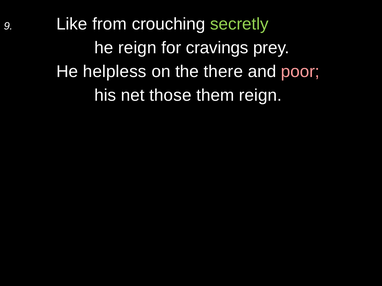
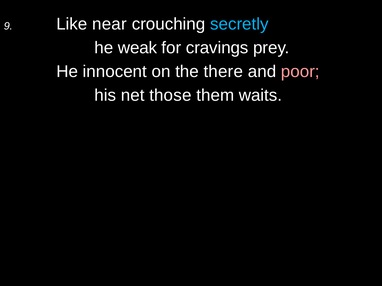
from: from -> near
secretly colour: light green -> light blue
he reign: reign -> weak
helpless: helpless -> innocent
them reign: reign -> waits
